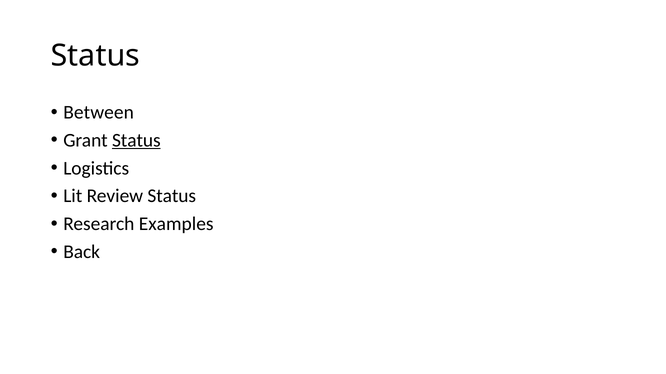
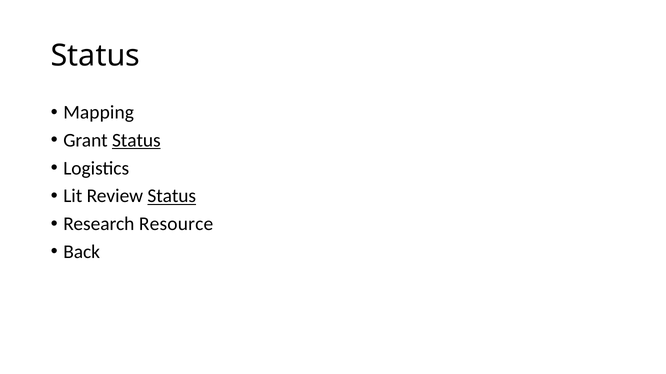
Between: Between -> Mapping
Status at (172, 196) underline: none -> present
Examples: Examples -> Resource
